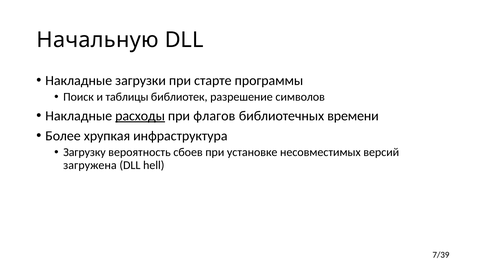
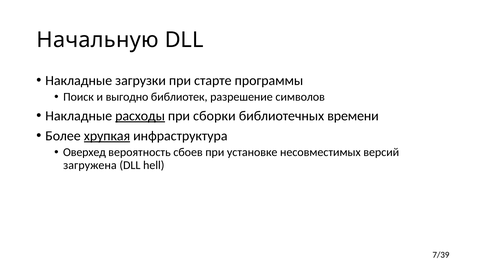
таблицы: таблицы -> выгодно
флагов: флагов -> сборки
хрупкая underline: none -> present
Загрузку: Загрузку -> Оверхед
